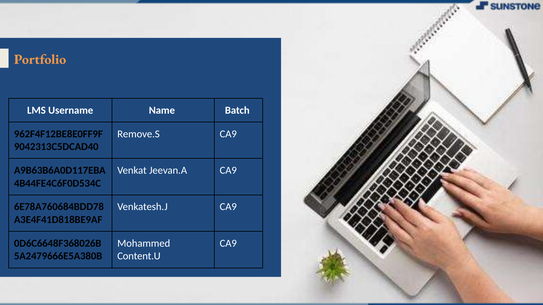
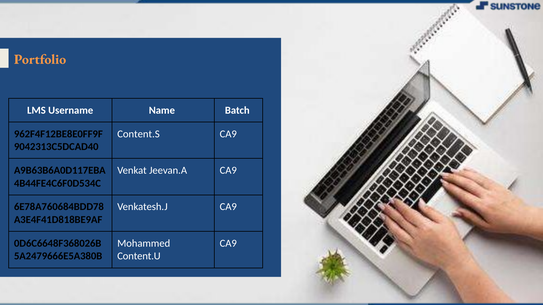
Remove.S: Remove.S -> Content.S
